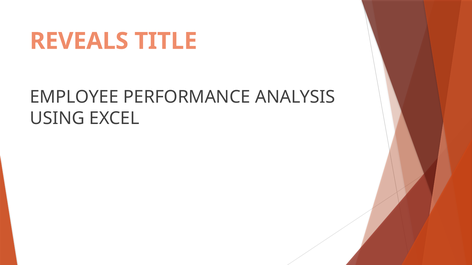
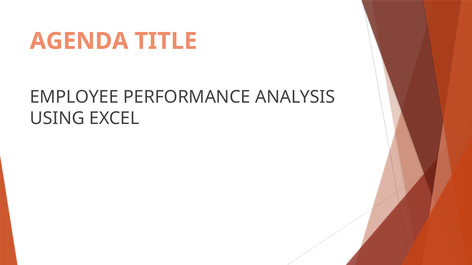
REVEALS: REVEALS -> AGENDA
